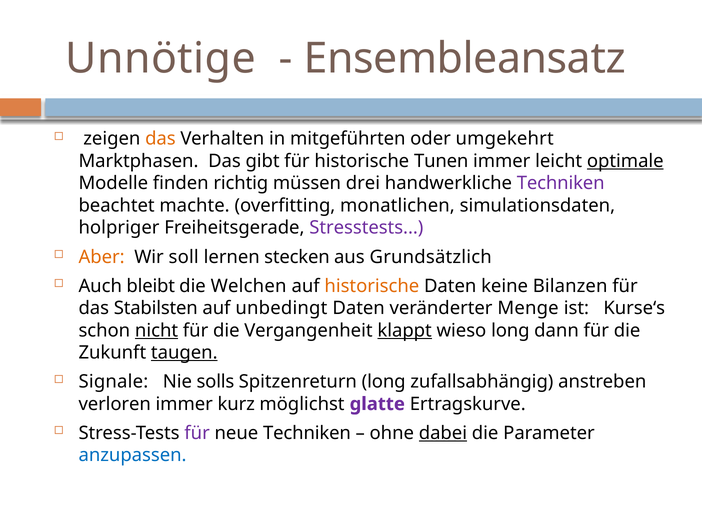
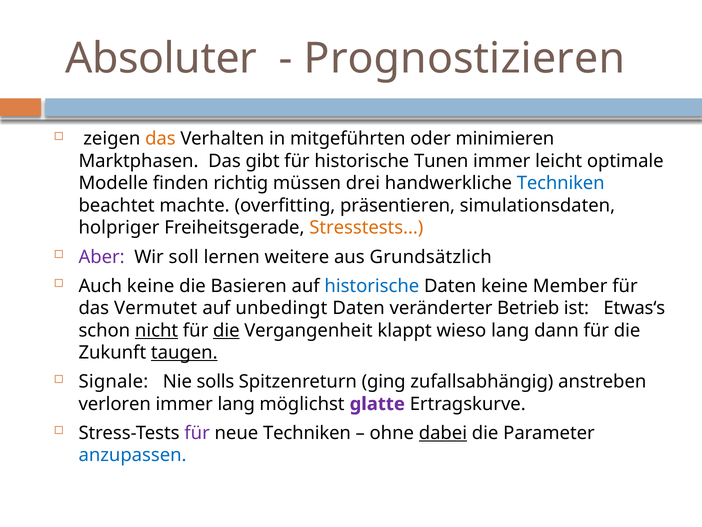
Unnötige: Unnötige -> Absoluter
Ensembleansatz: Ensembleansatz -> Prognostizieren
umgekehrt: umgekehrt -> minimieren
optimale underline: present -> none
Techniken at (561, 183) colour: purple -> blue
monatlichen: monatlichen -> präsentieren
Stresstests colour: purple -> orange
Aber colour: orange -> purple
stecken: stecken -> weitere
Auch bleibt: bleibt -> keine
Welchen: Welchen -> Basieren
historische at (372, 286) colour: orange -> blue
Bilanzen: Bilanzen -> Member
Stabilsten: Stabilsten -> Vermutet
Menge: Menge -> Betrieb
Kurse‘s: Kurse‘s -> Etwas‘s
die at (226, 330) underline: none -> present
klappt underline: present -> none
wieso long: long -> lang
Spitzenreturn long: long -> ging
immer kurz: kurz -> lang
